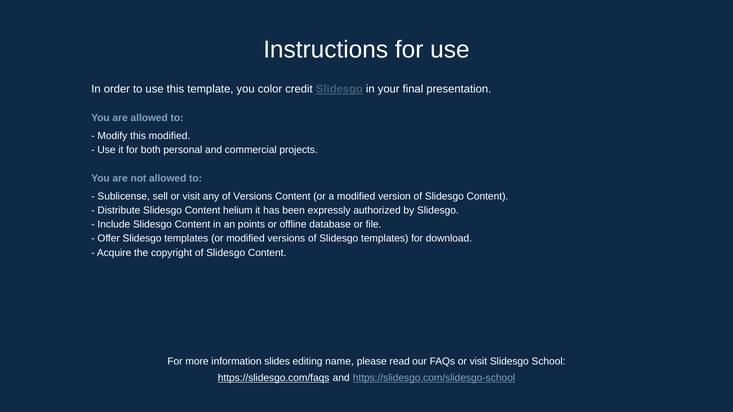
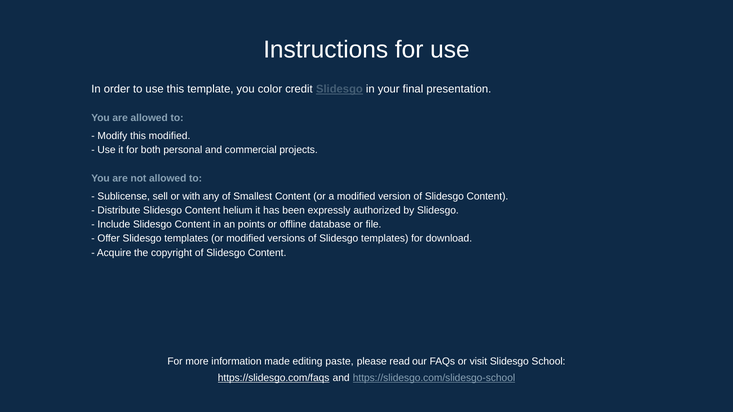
sell or visit: visit -> with
of Versions: Versions -> Smallest
slides: slides -> made
name: name -> paste
